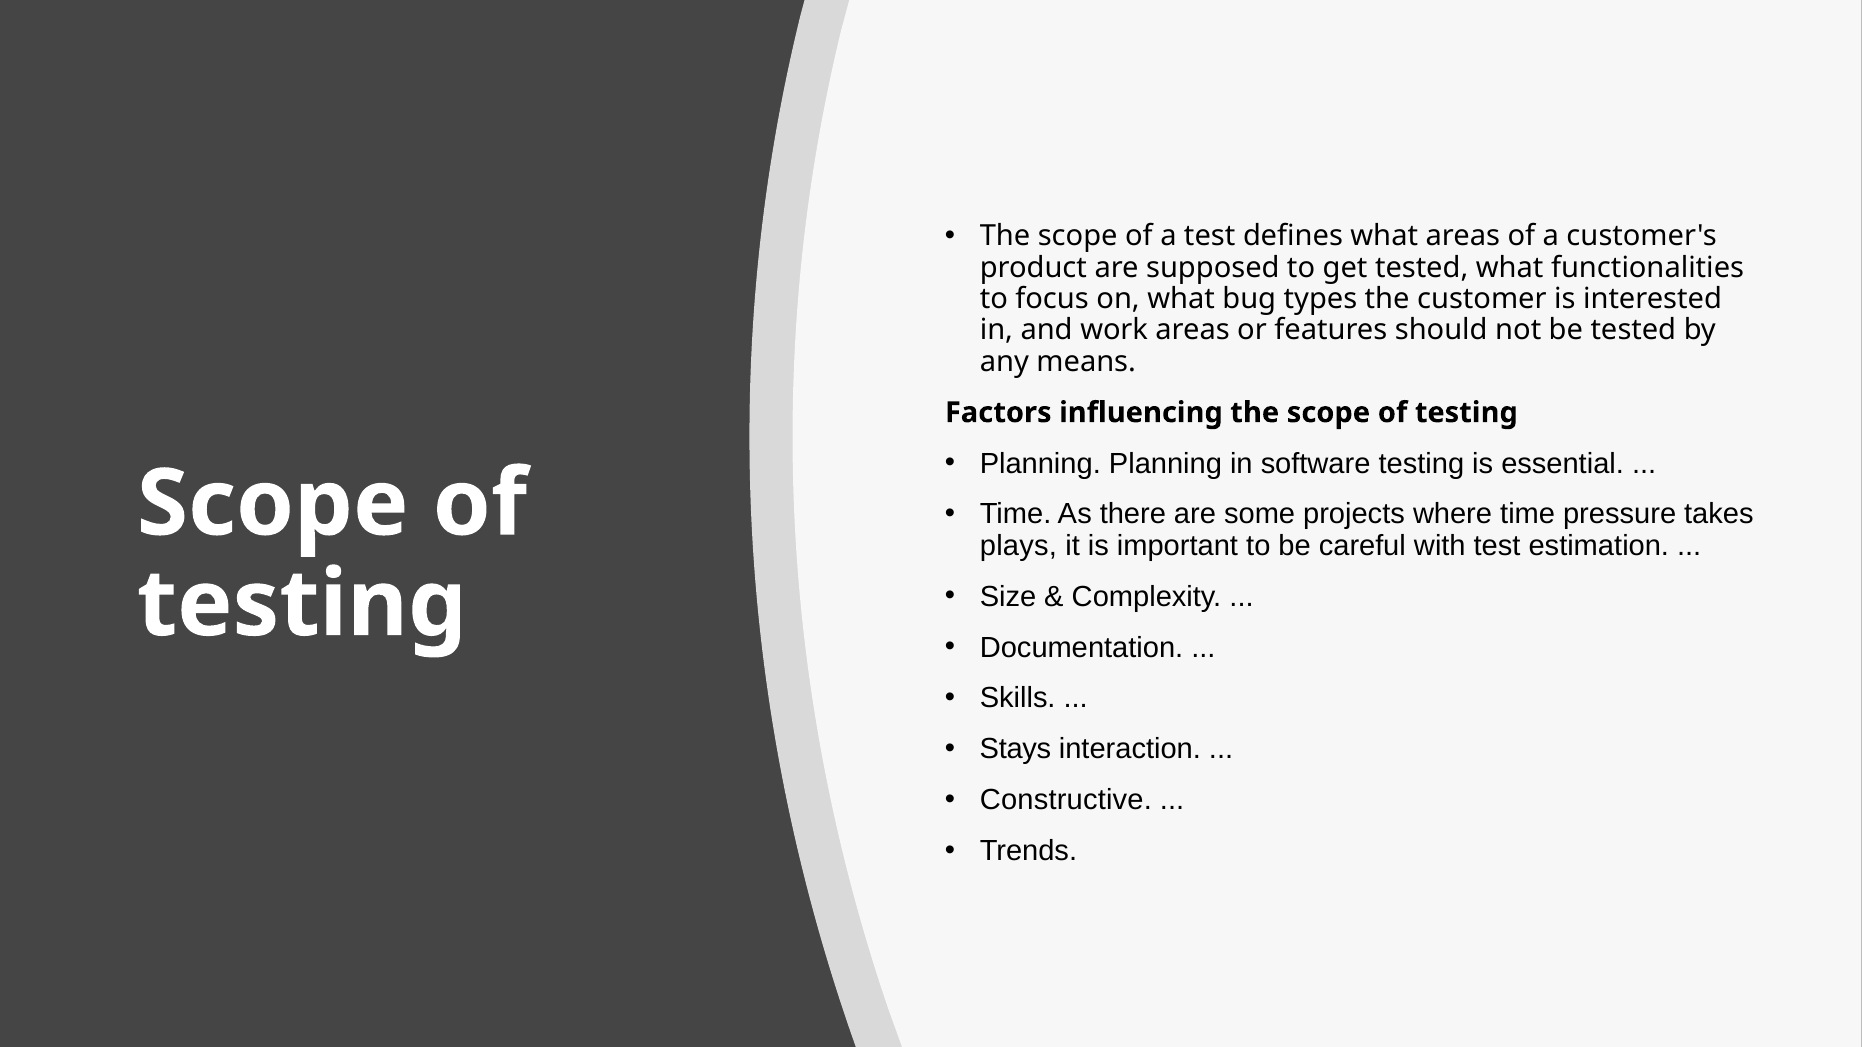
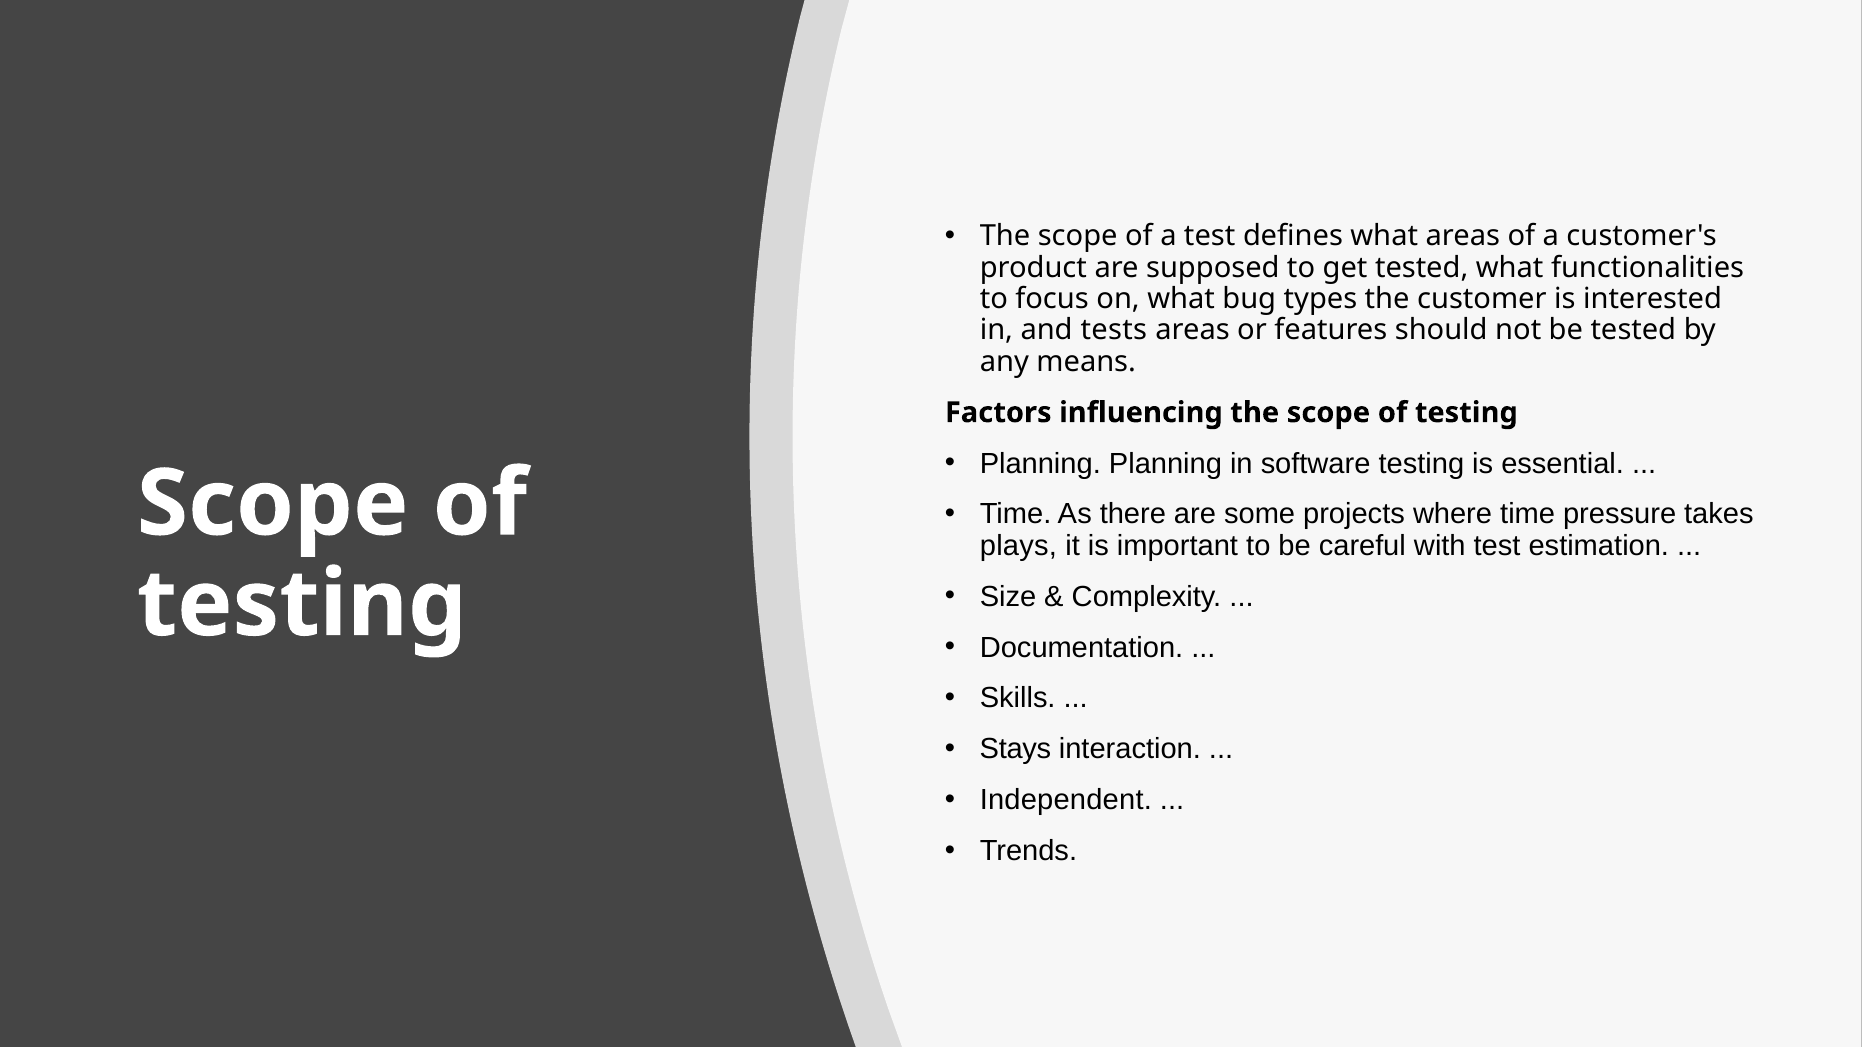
work: work -> tests
Constructive: Constructive -> Independent
